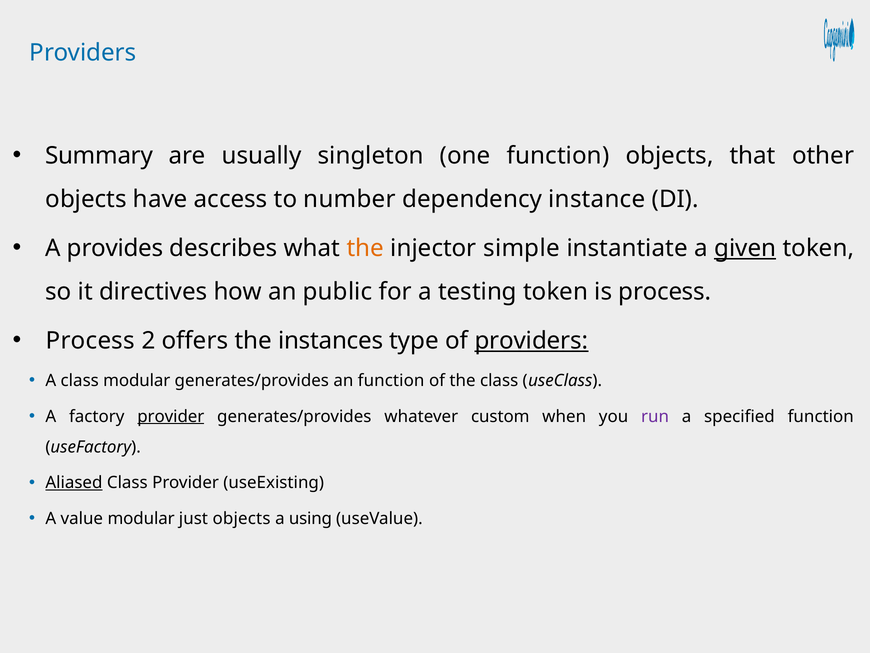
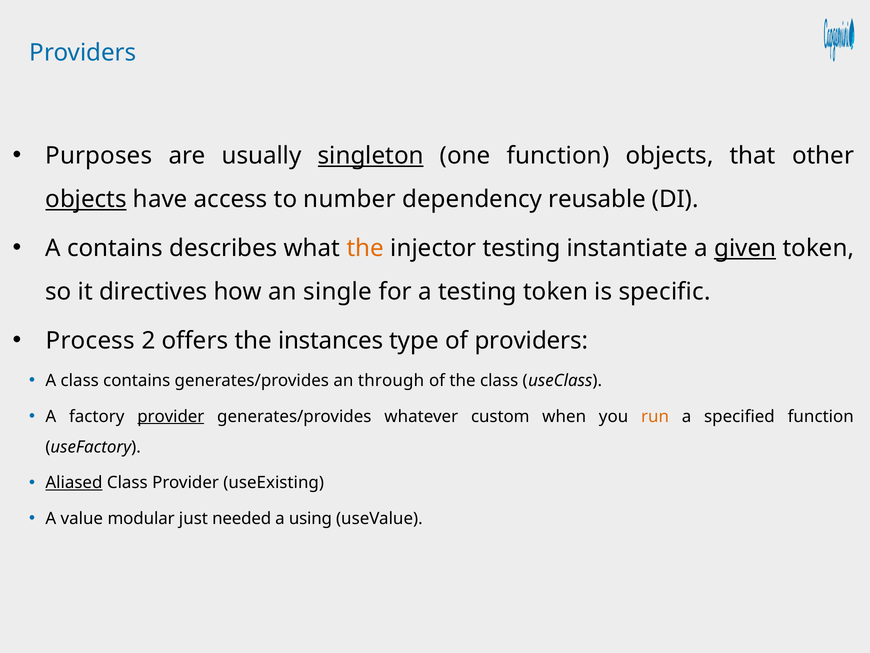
Summary: Summary -> Purposes
singleton underline: none -> present
objects at (86, 199) underline: none -> present
instance: instance -> reusable
A provides: provides -> contains
injector simple: simple -> testing
public: public -> single
is process: process -> specific
providers at (531, 340) underline: present -> none
class modular: modular -> contains
an function: function -> through
run colour: purple -> orange
just objects: objects -> needed
